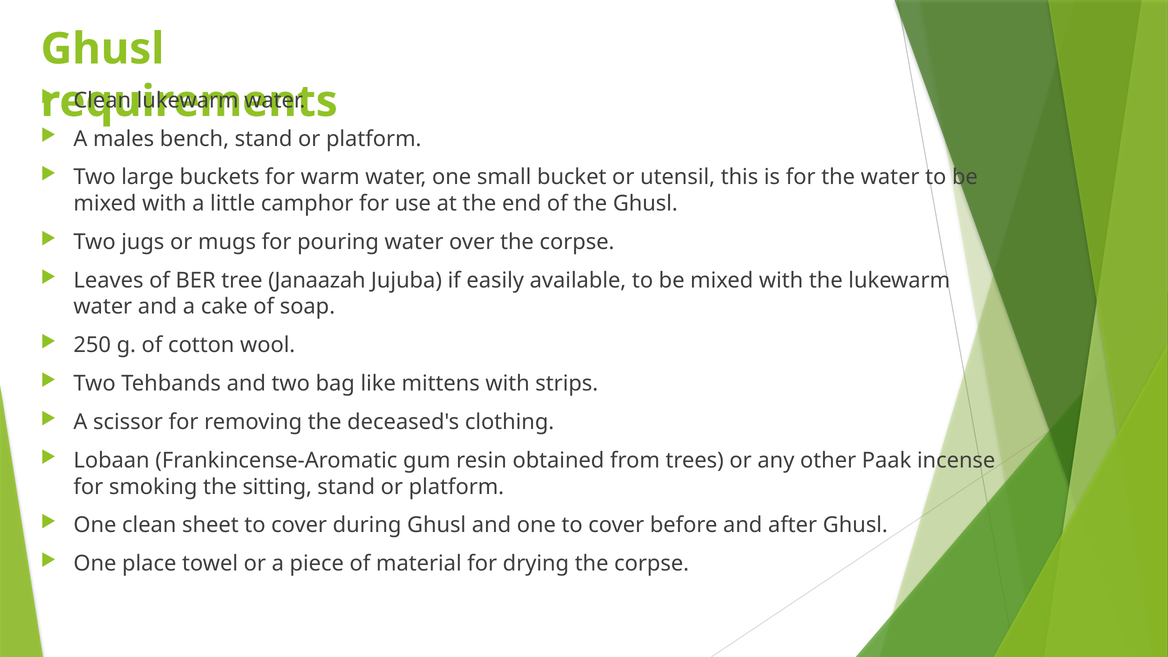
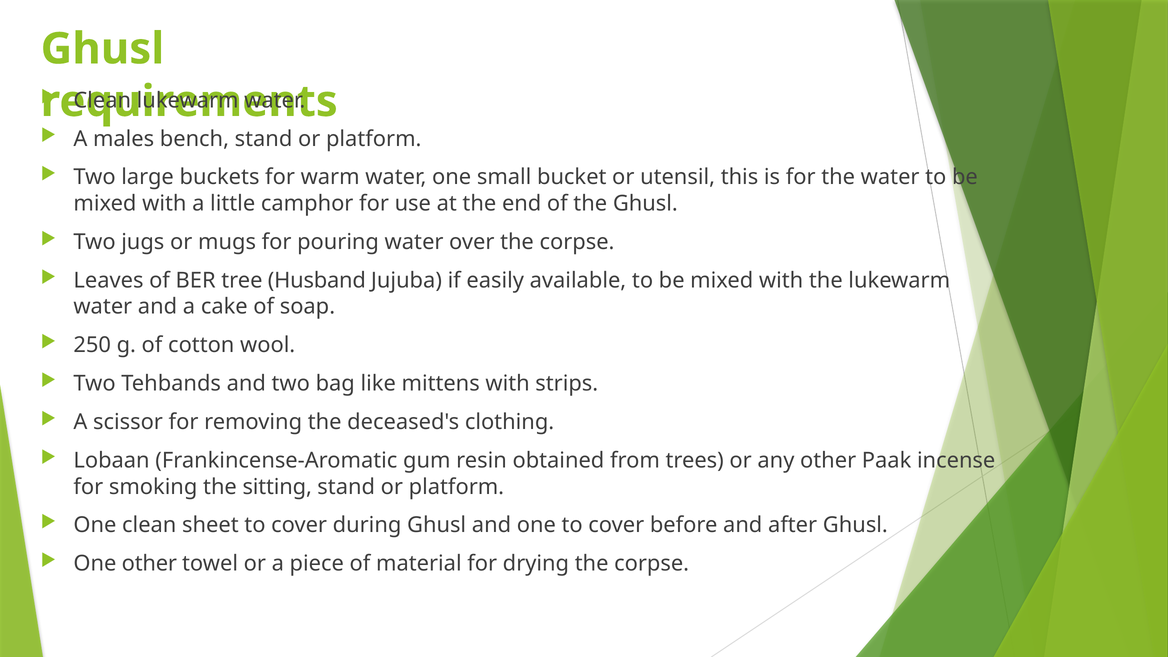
Janaazah: Janaazah -> Husband
One place: place -> other
